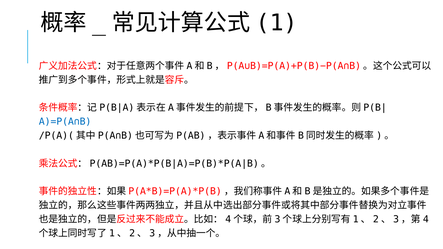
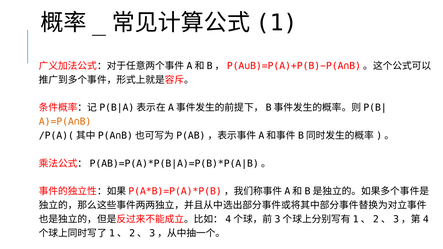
A)=P(A∩B colour: blue -> orange
